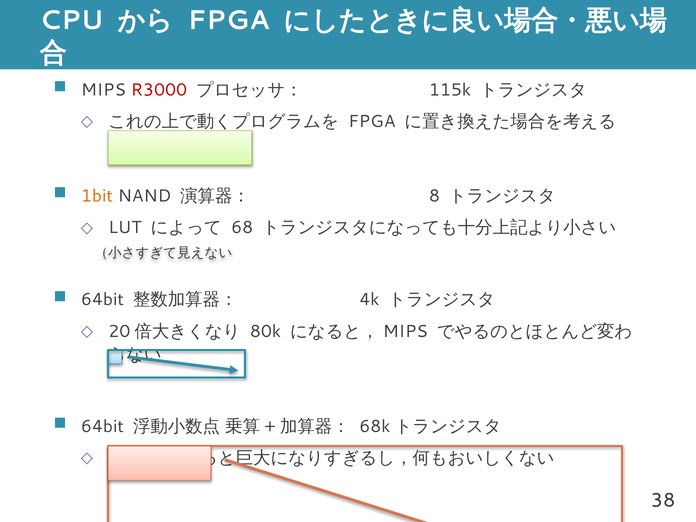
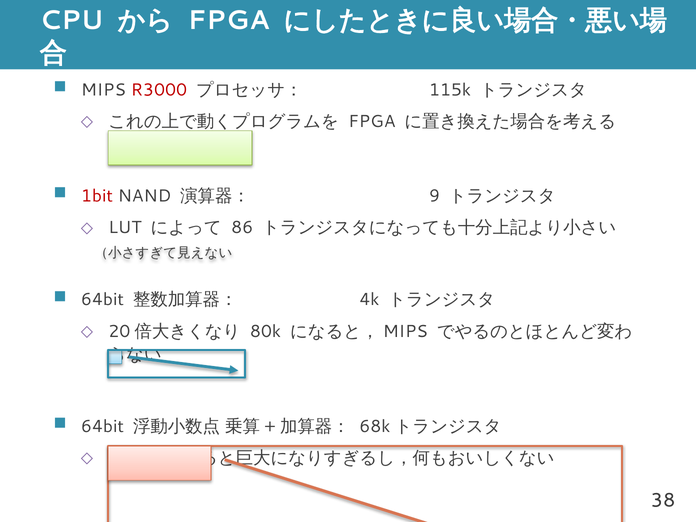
1bit colour: orange -> red
8: 8 -> 9
68: 68 -> 86
